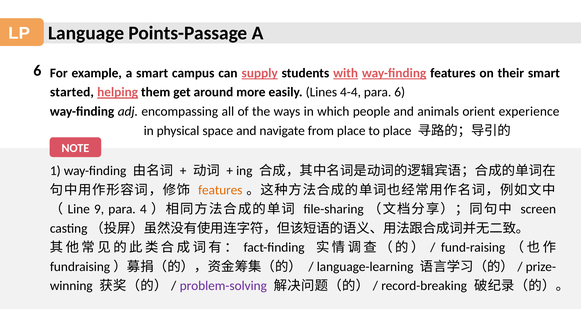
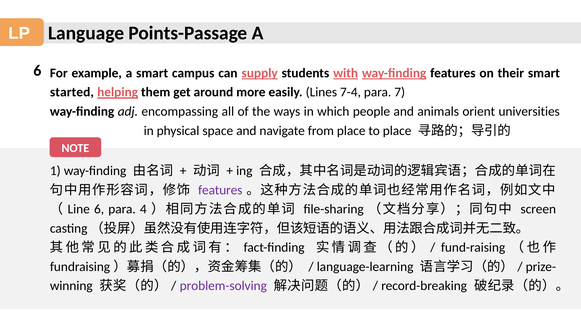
4-4: 4-4 -> 7-4
para 6: 6 -> 7
experience: experience -> universities
features at (220, 190) colour: orange -> purple
9 at (99, 209): 9 -> 6
